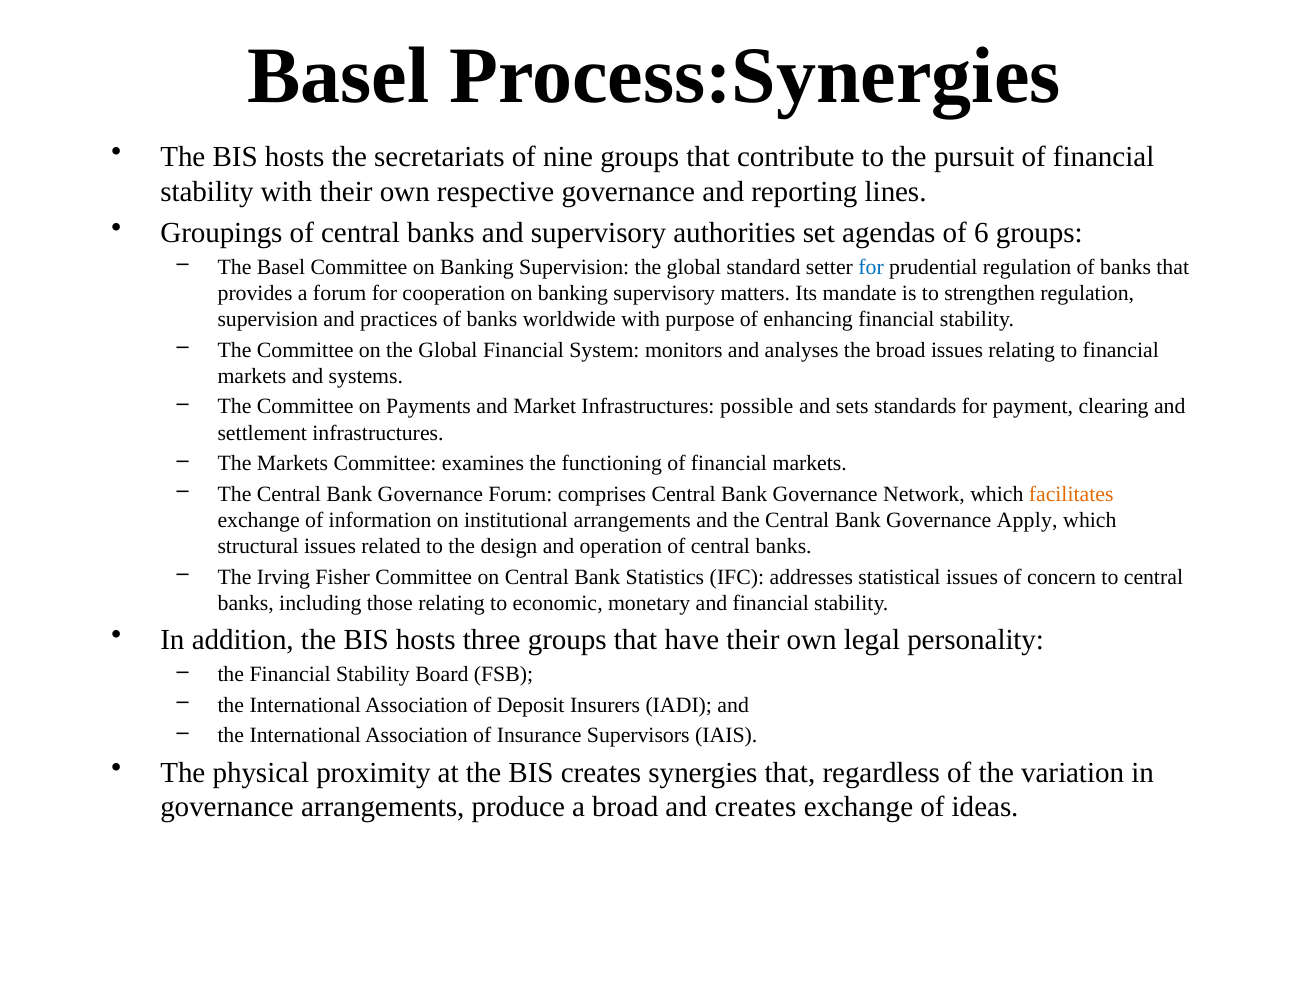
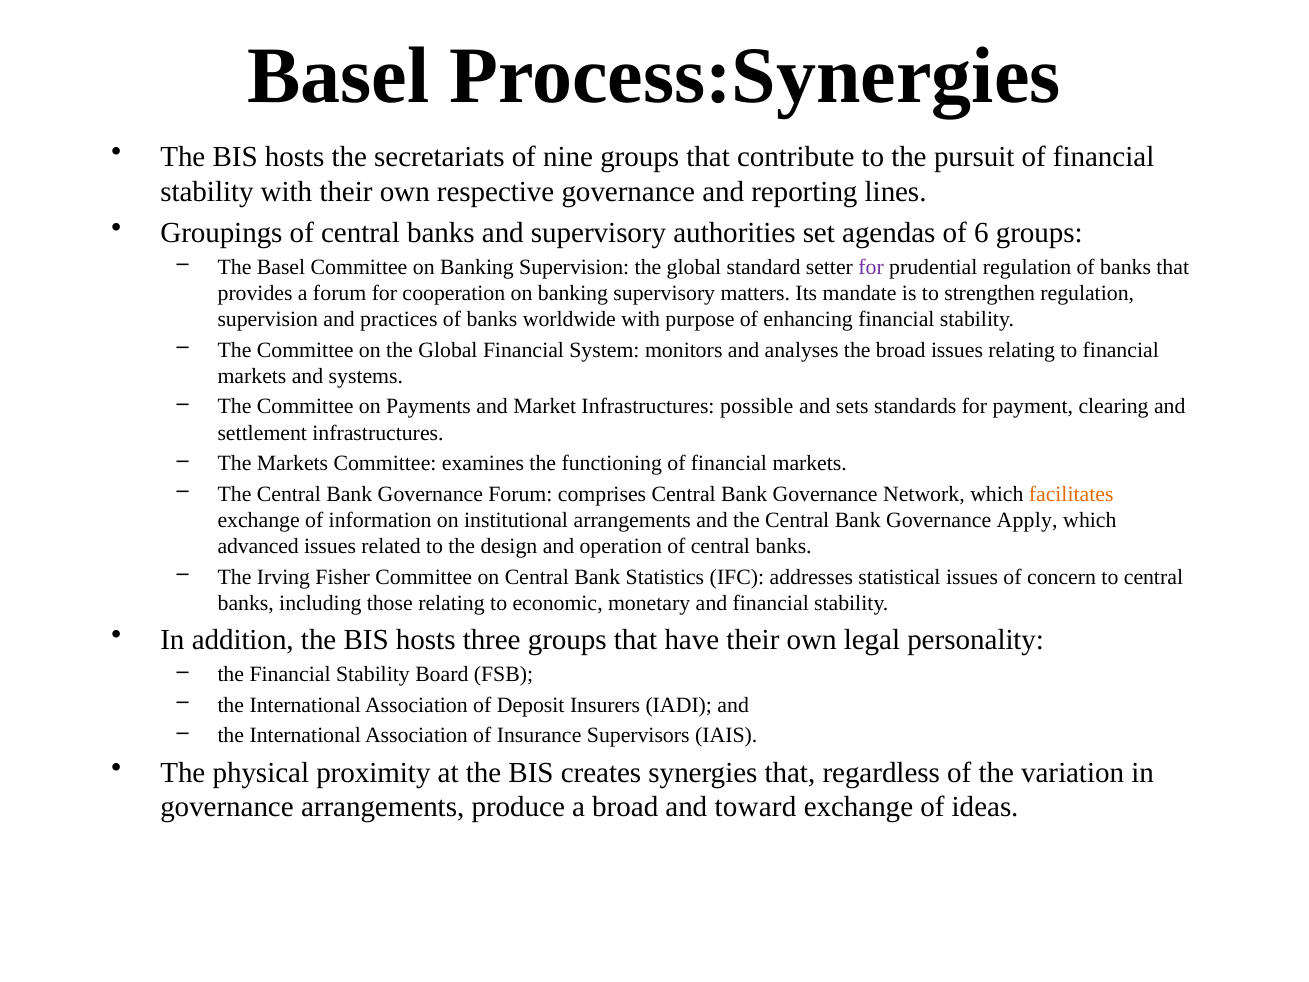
for at (871, 267) colour: blue -> purple
structural: structural -> advanced
and creates: creates -> toward
